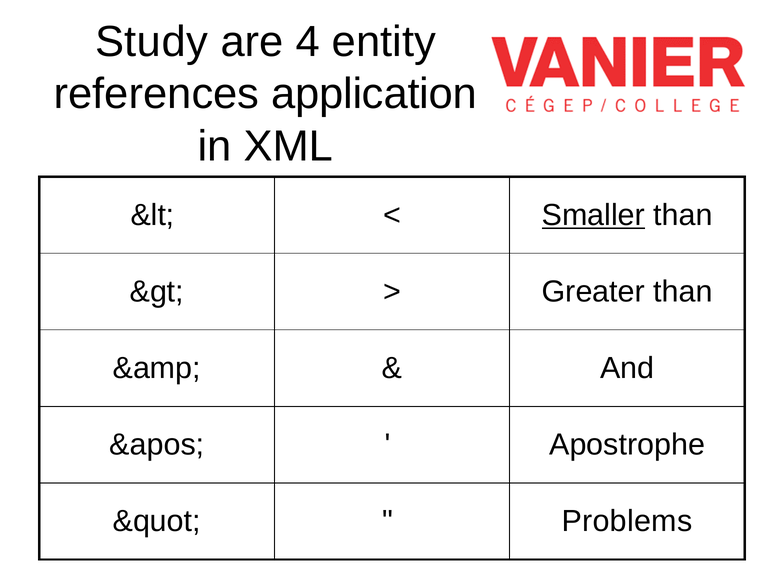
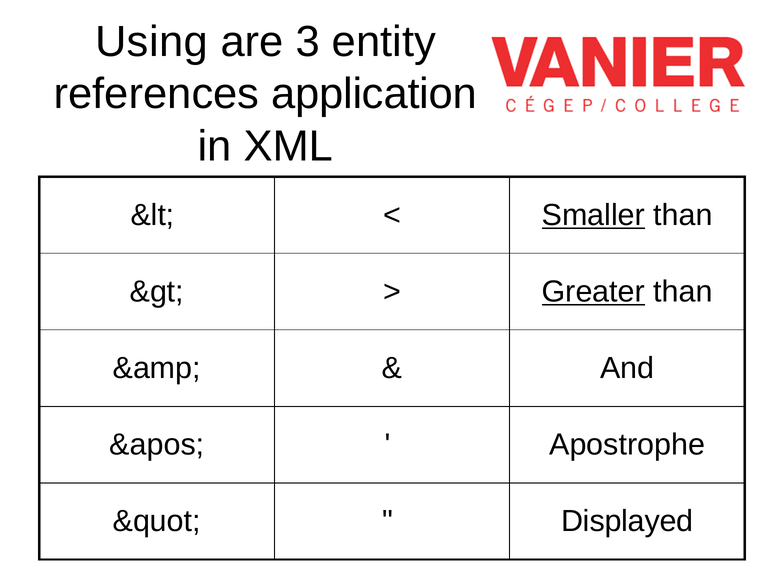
Study: Study -> Using
4: 4 -> 3
Greater underline: none -> present
Problems: Problems -> Displayed
